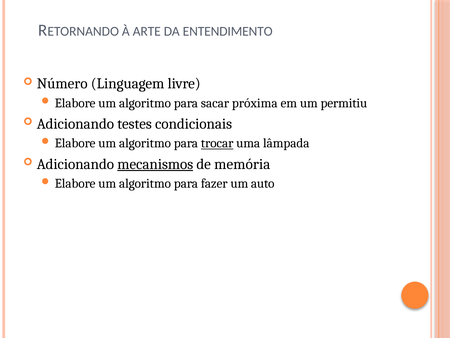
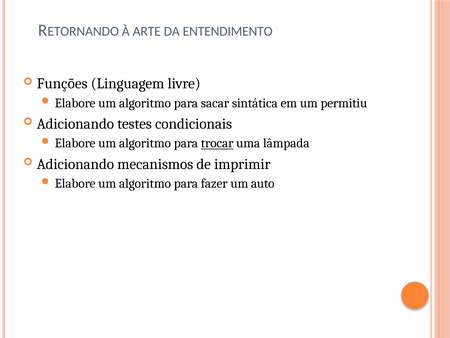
Número: Número -> Funções
próxima: próxima -> sintática
mecanismos underline: present -> none
memória: memória -> imprimir
